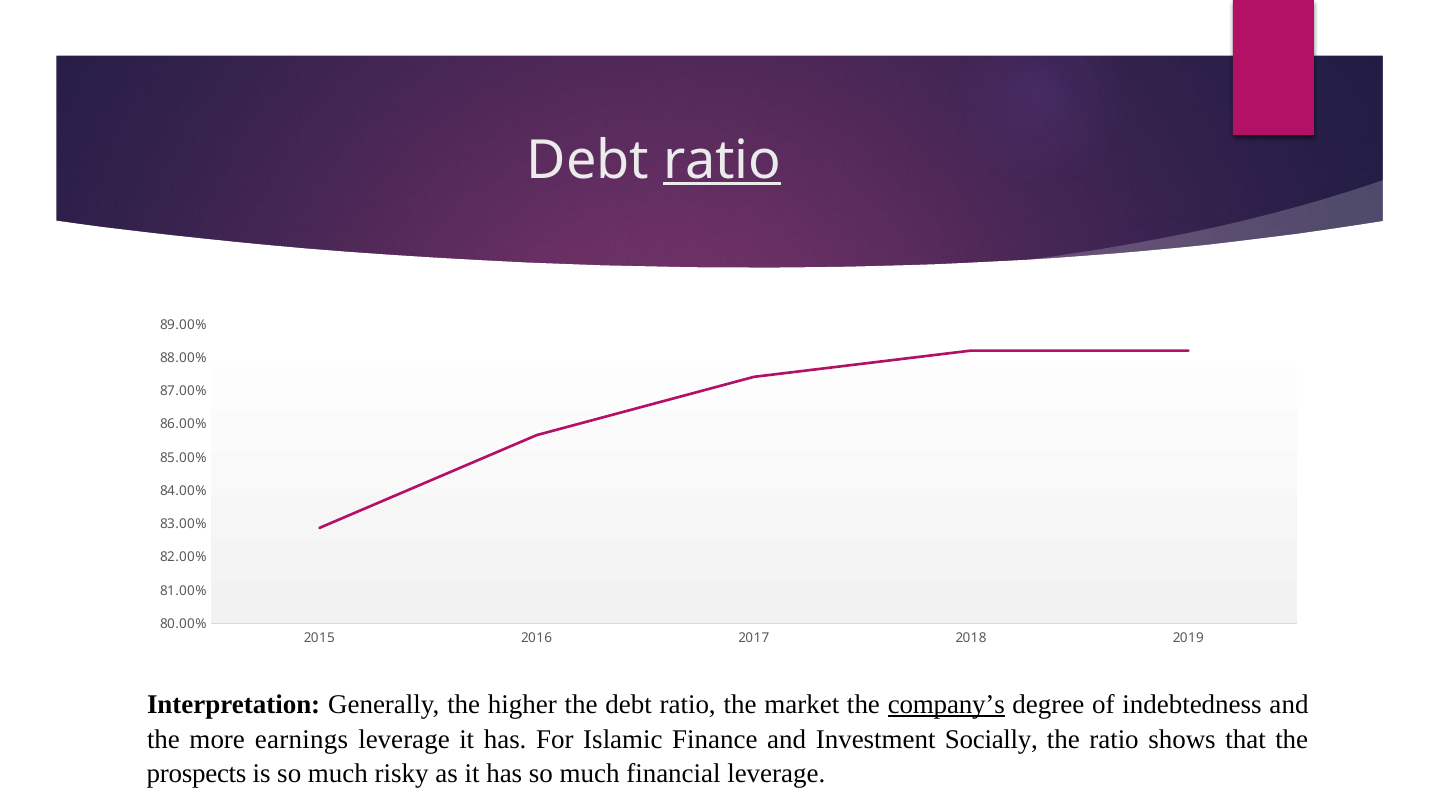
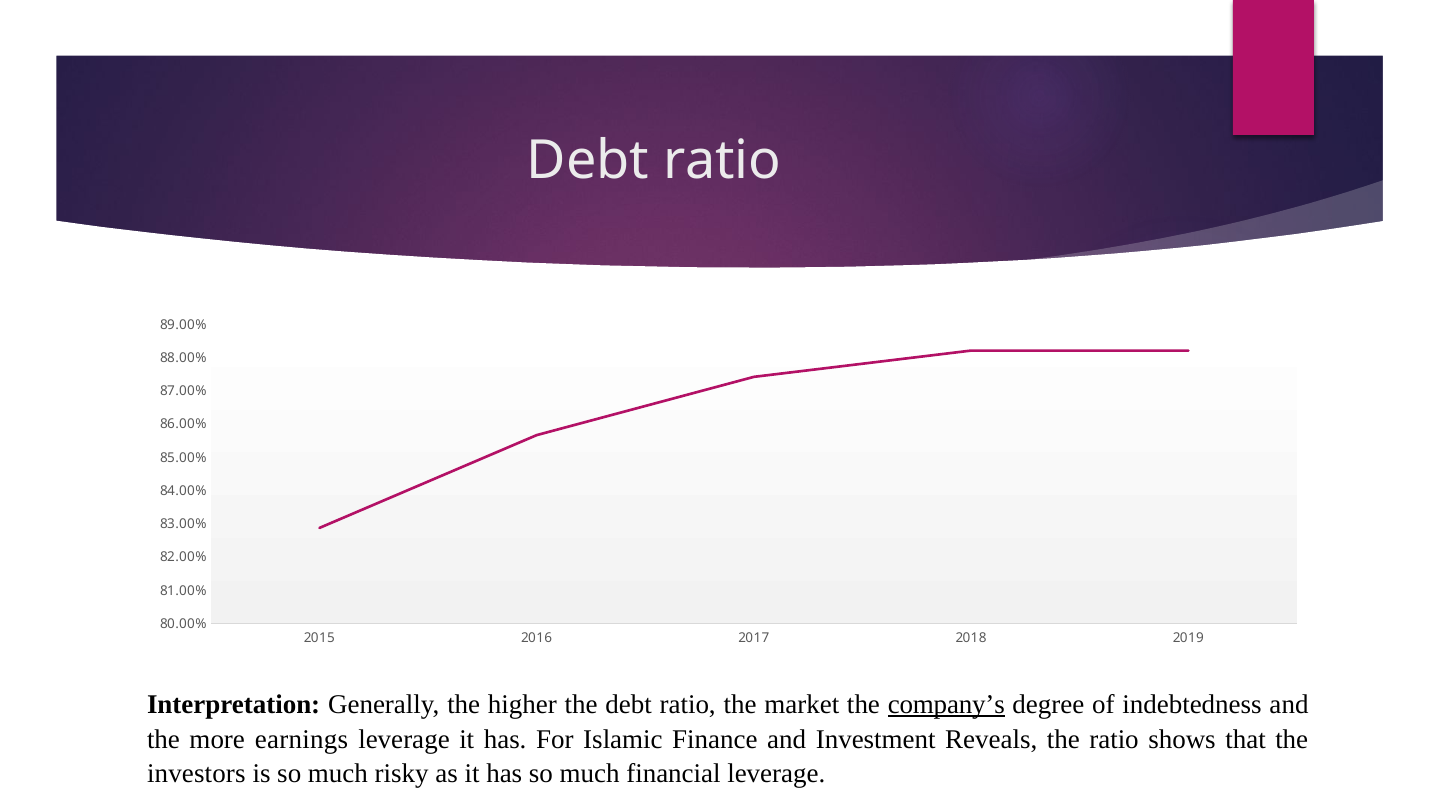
ratio at (722, 161) underline: present -> none
Socially: Socially -> Reveals
prospects: prospects -> investors
